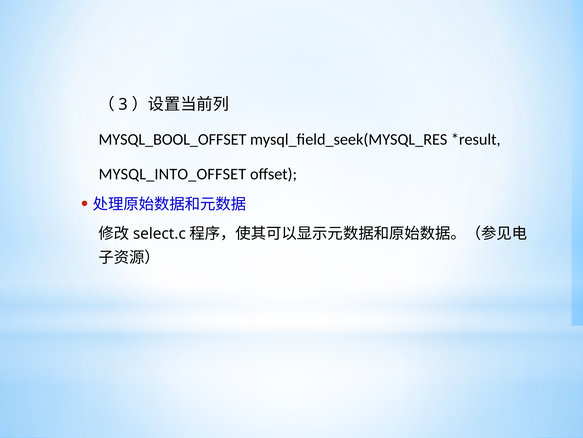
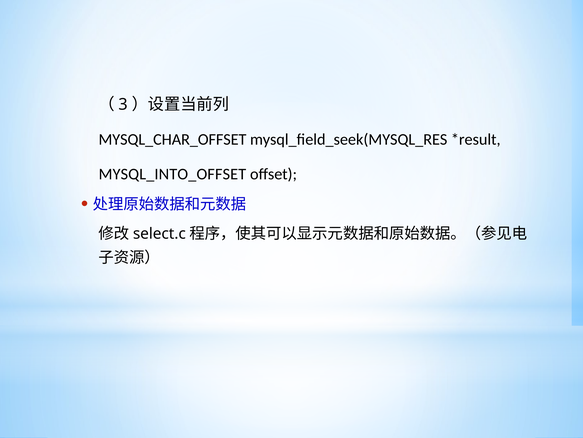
MYSQL_BOOL_OFFSET: MYSQL_BOOL_OFFSET -> MYSQL_CHAR_OFFSET
